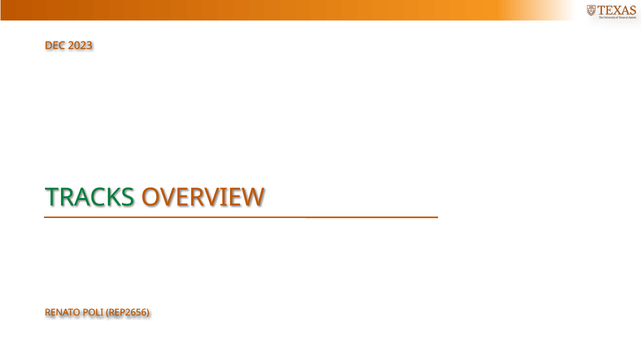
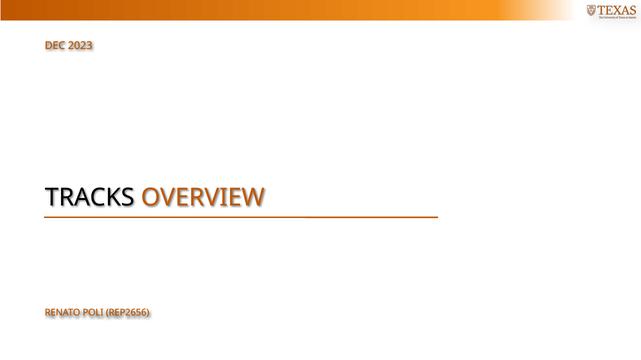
TRACKS colour: green -> black
